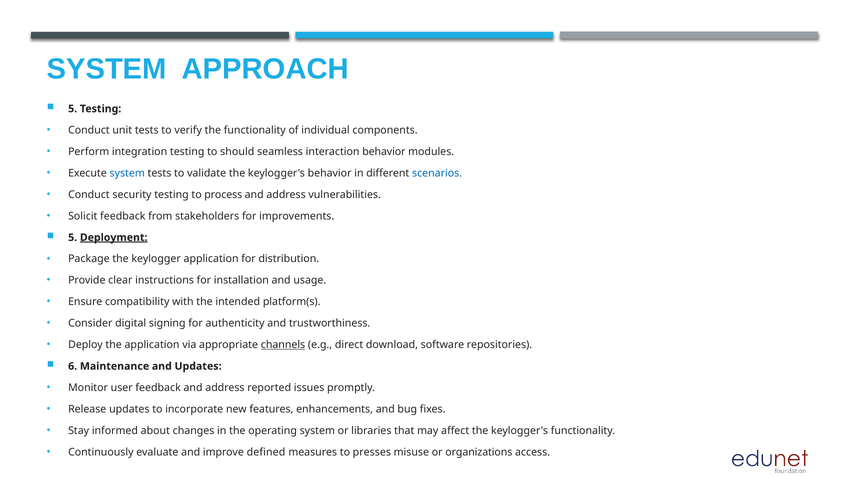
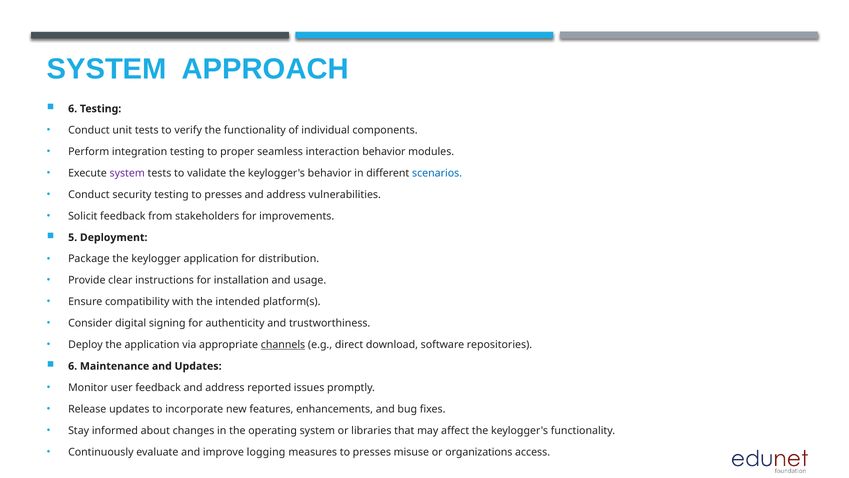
5 at (73, 109): 5 -> 6
should: should -> proper
system at (127, 173) colour: blue -> purple
testing to process: process -> presses
Deployment underline: present -> none
defined: defined -> logging
